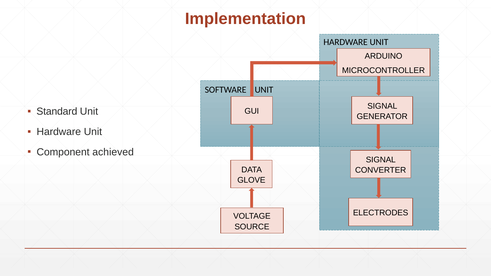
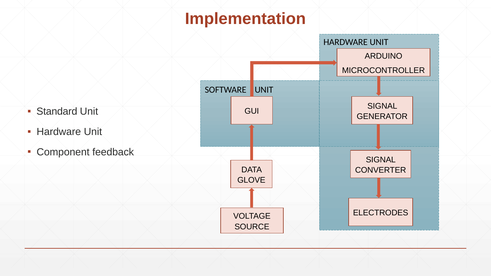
achieved: achieved -> feedback
